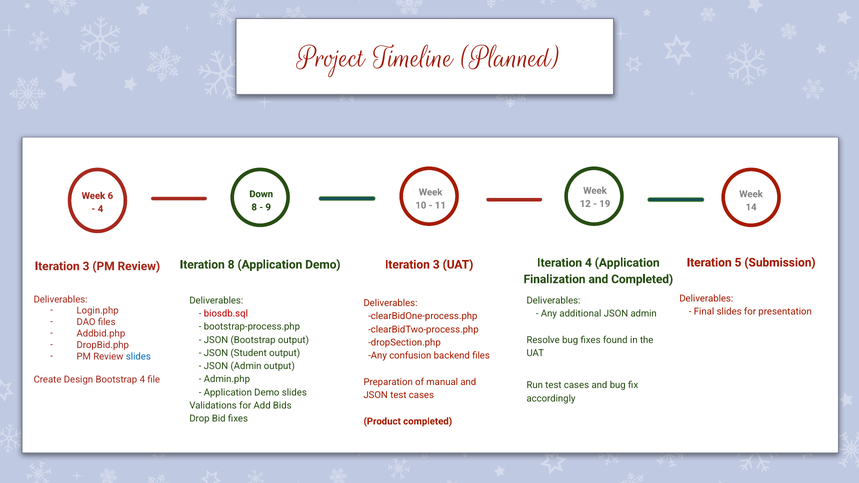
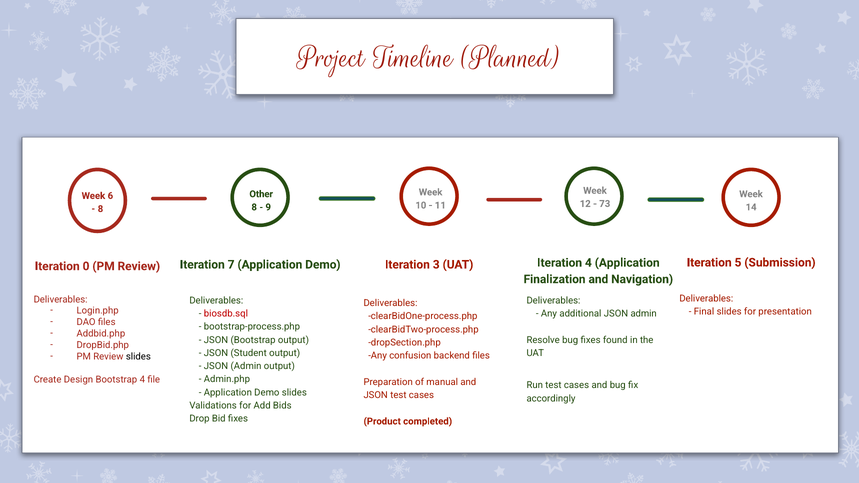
Down: Down -> Other
19: 19 -> 73
4 at (100, 209): 4 -> 8
Iteration 8: 8 -> 7
3 at (86, 266): 3 -> 0
and Completed: Completed -> Navigation
slides at (138, 357) colour: blue -> black
